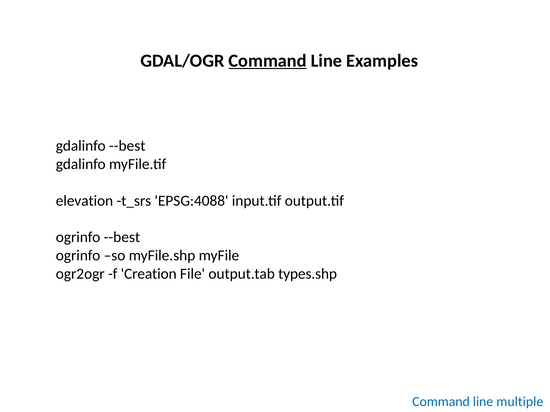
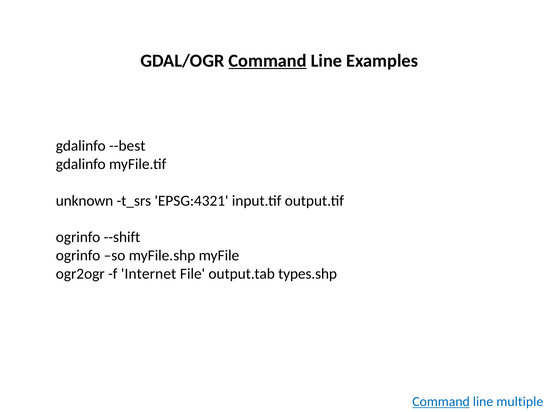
elevation: elevation -> unknown
EPSG:4088: EPSG:4088 -> EPSG:4321
ogrinfo --best: --best -> --shift
Creation: Creation -> Internet
Command at (441, 402) underline: none -> present
